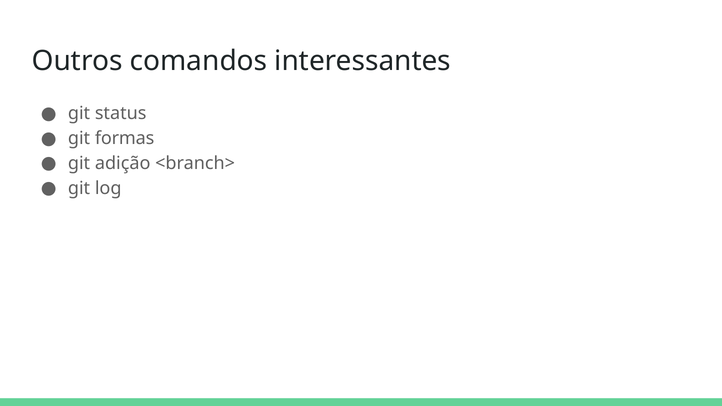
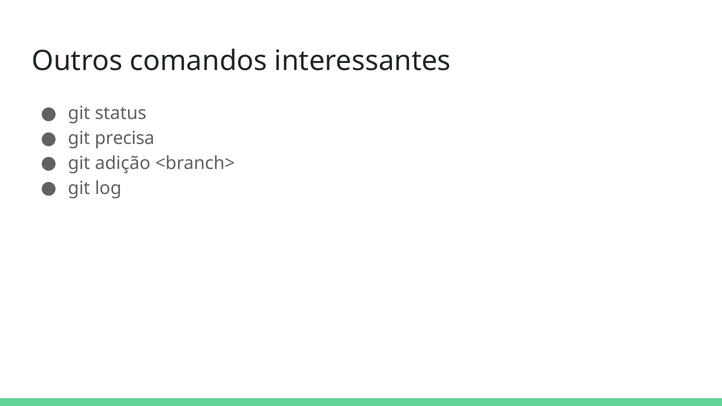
formas: formas -> precisa
